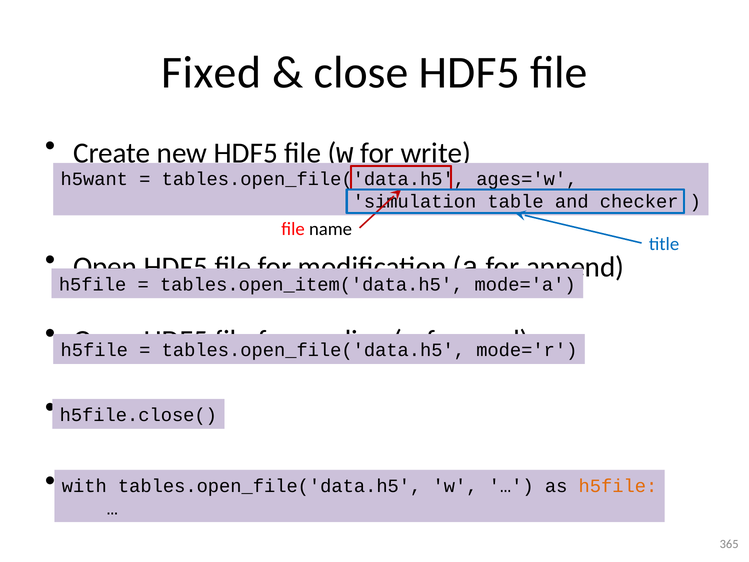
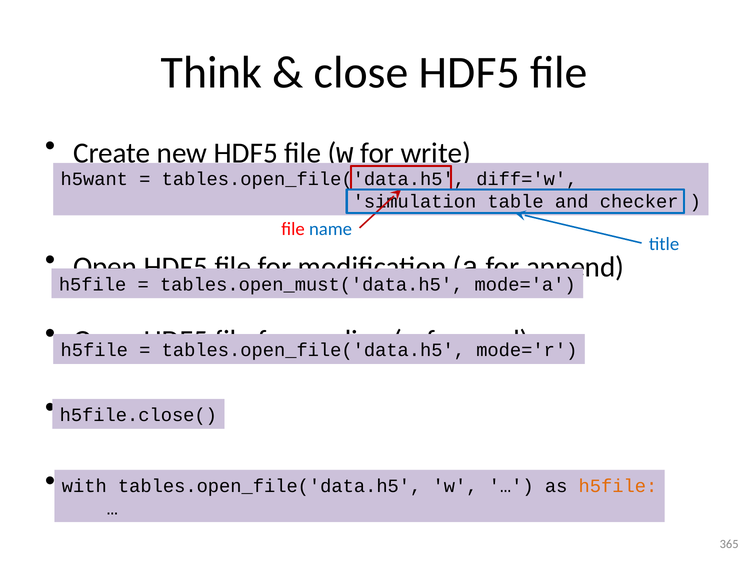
Fixed: Fixed -> Think
ages='w: ages='w -> diff='w
name colour: black -> blue
tables.open_item('data.h5: tables.open_item('data.h5 -> tables.open_must('data.h5
